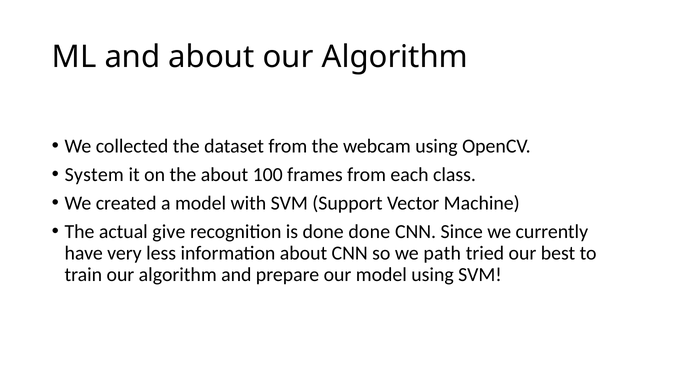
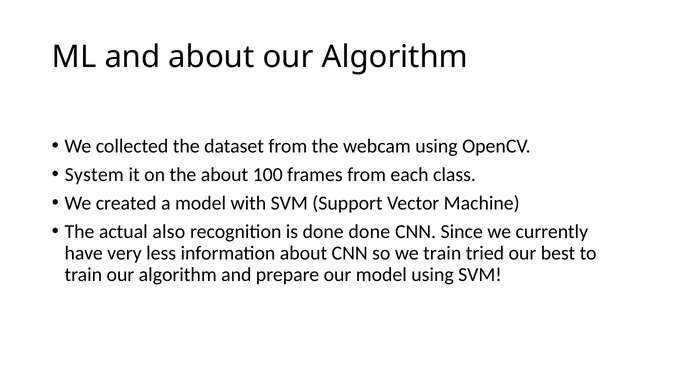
give: give -> also
we path: path -> train
